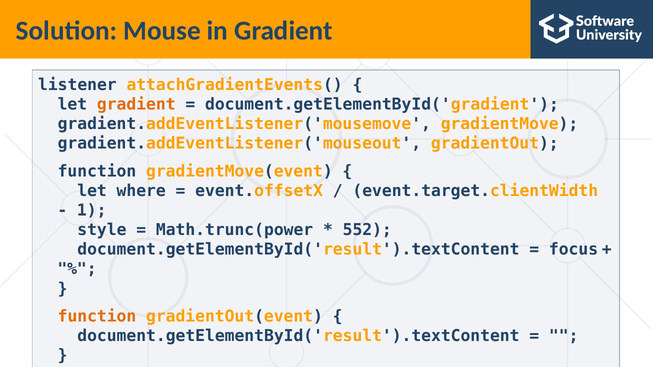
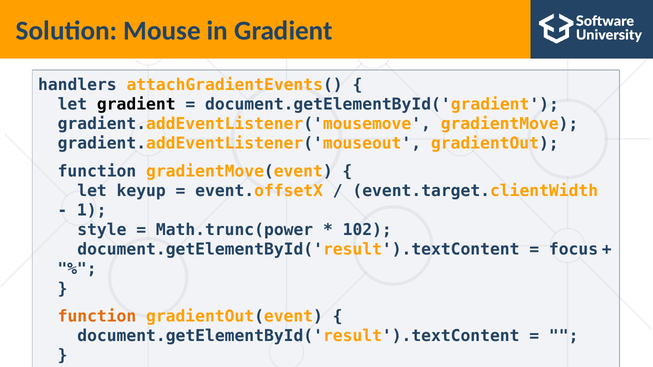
listener: listener -> handlers
gradient at (136, 104) colour: orange -> black
where: where -> keyup
552: 552 -> 102
